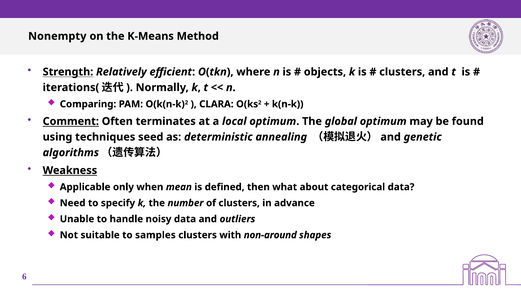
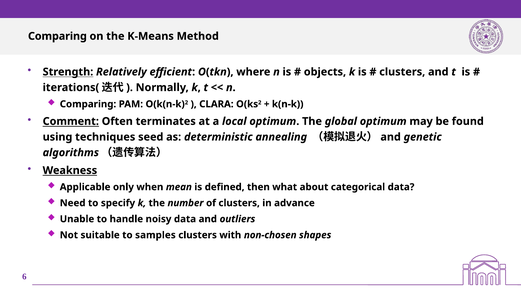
Nonempty at (57, 36): Nonempty -> Comparing
non-around: non-around -> non-chosen
